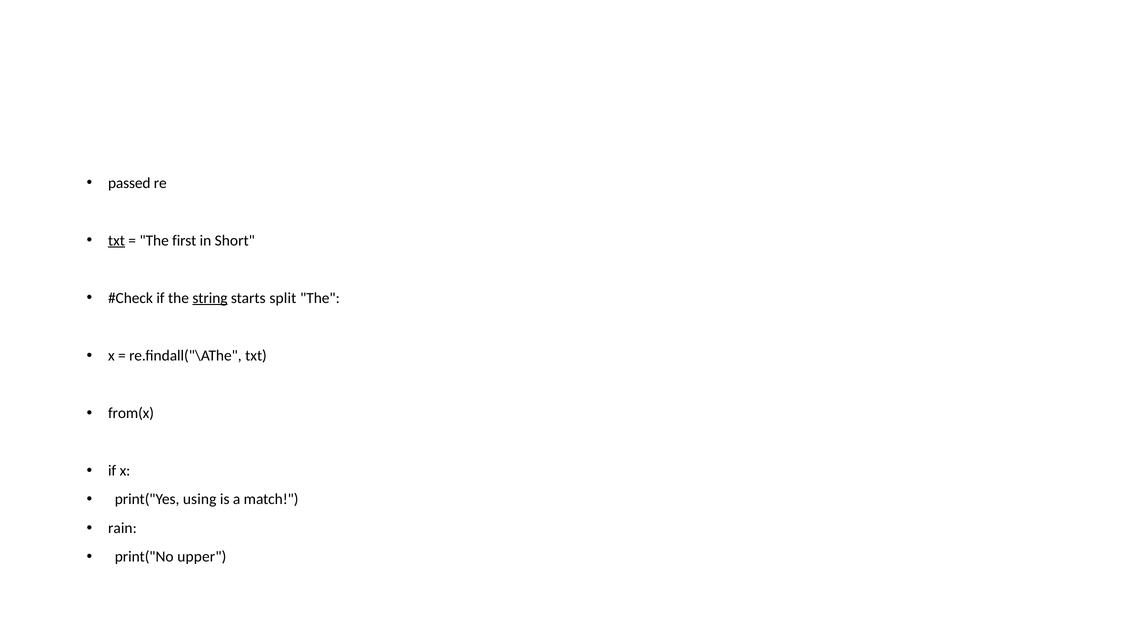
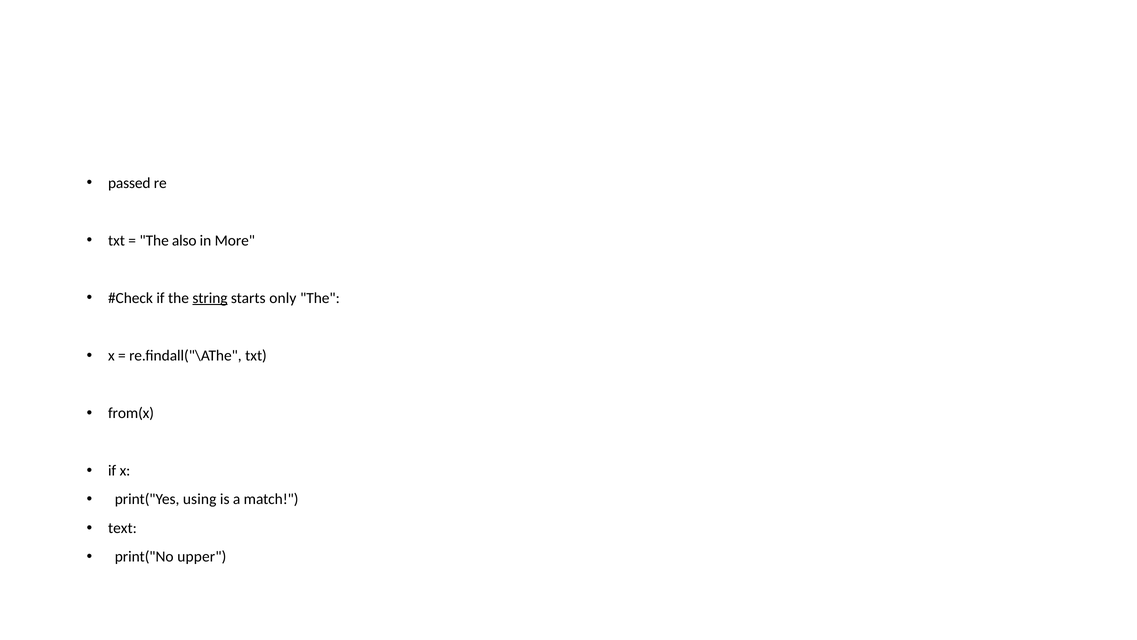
txt at (116, 240) underline: present -> none
first: first -> also
Short: Short -> More
split: split -> only
rain: rain -> text
